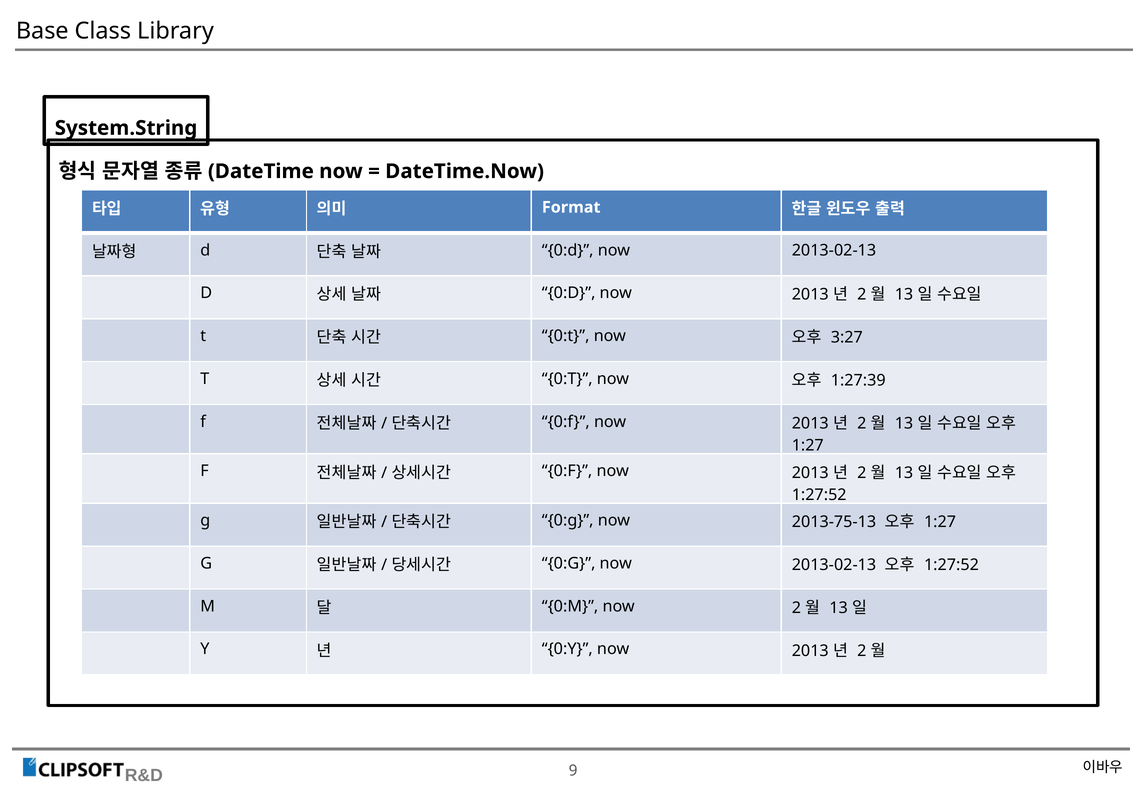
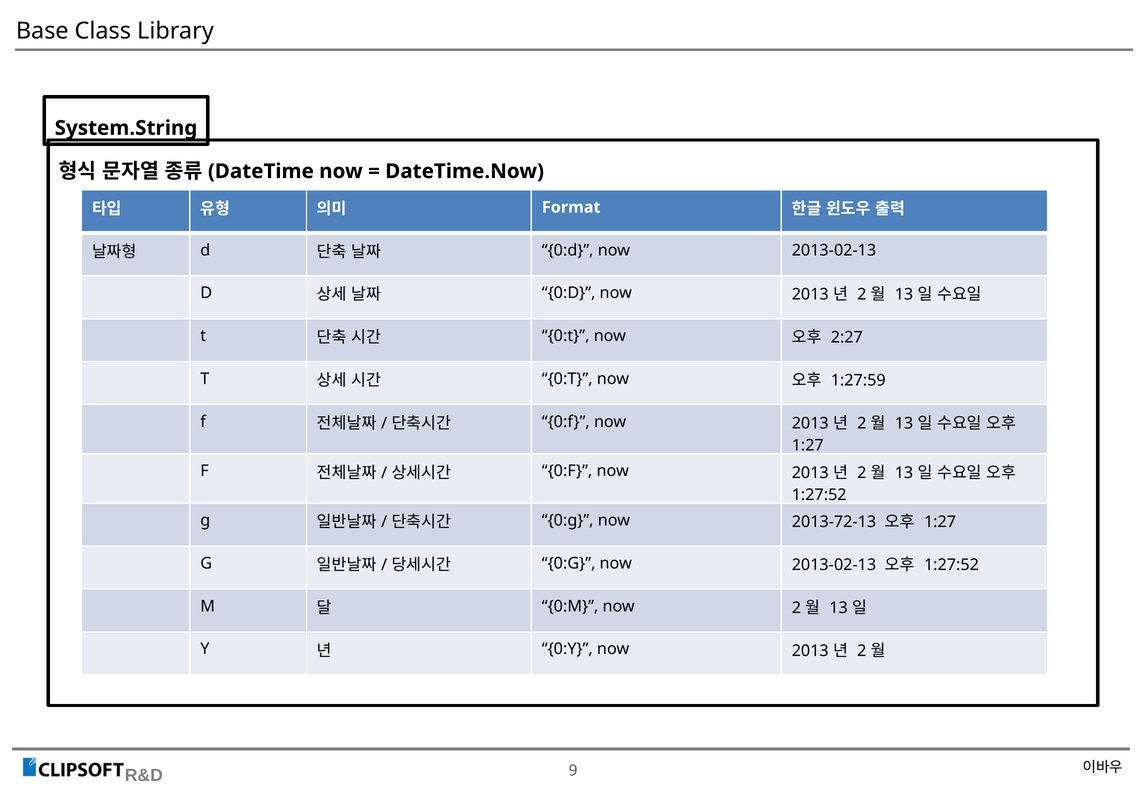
3:27: 3:27 -> 2:27
1:27:39: 1:27:39 -> 1:27:59
2013-75-13: 2013-75-13 -> 2013-72-13
